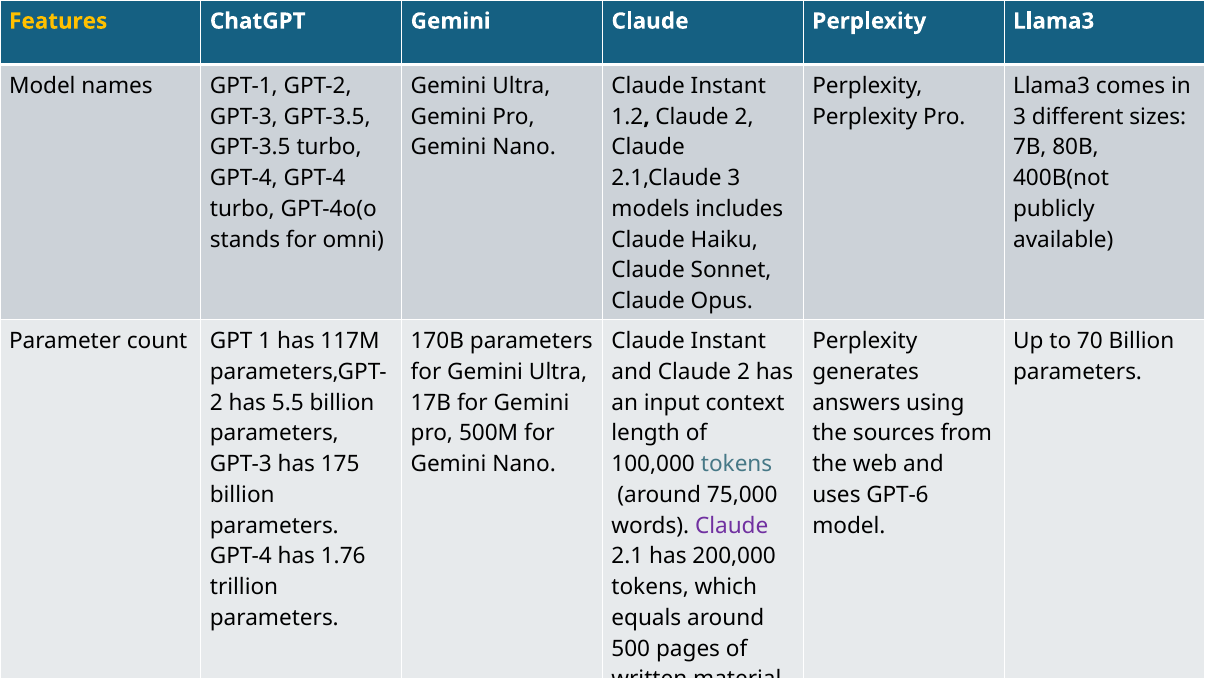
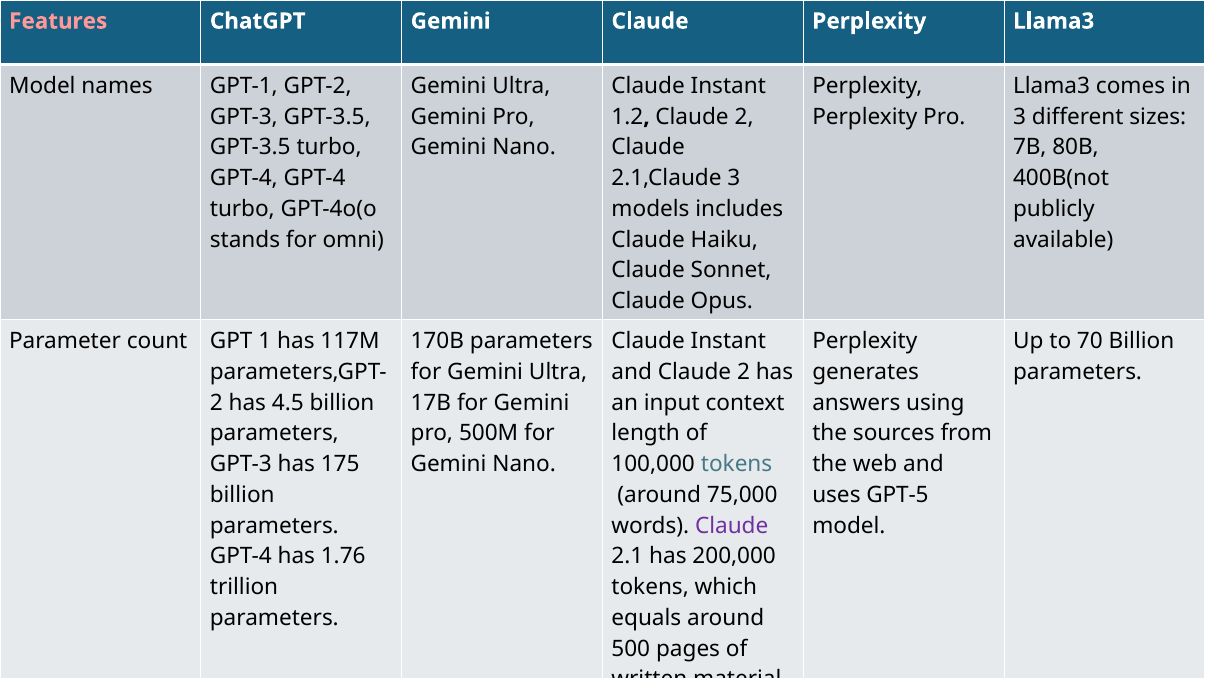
Features at (58, 21) colour: yellow -> pink
5.5: 5.5 -> 4.5
GPT-6: GPT-6 -> GPT-5
